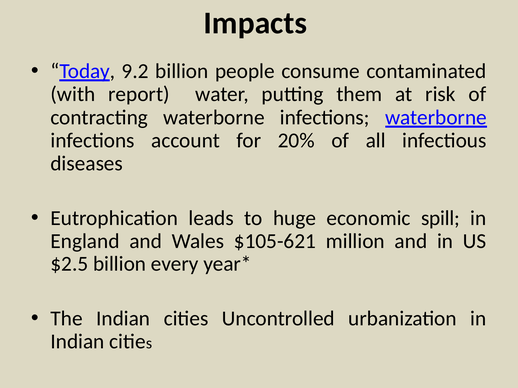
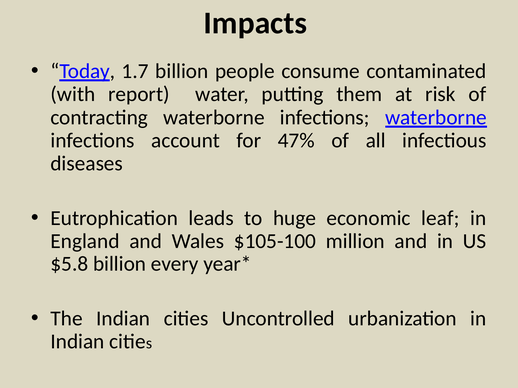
9.2: 9.2 -> 1.7
20%: 20% -> 47%
spill: spill -> leaf
$105-621: $105-621 -> $105-100
$2.5: $2.5 -> $5.8
